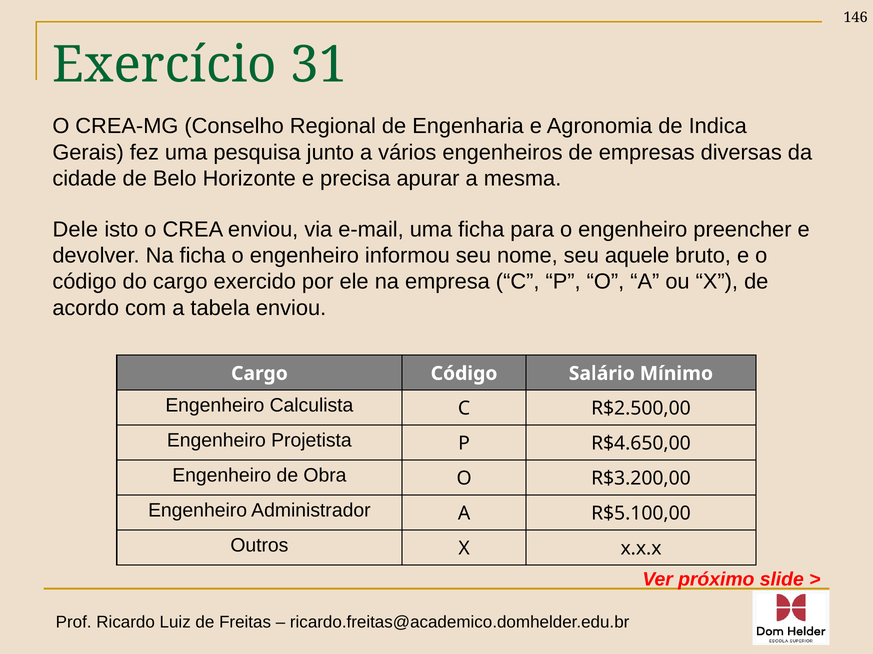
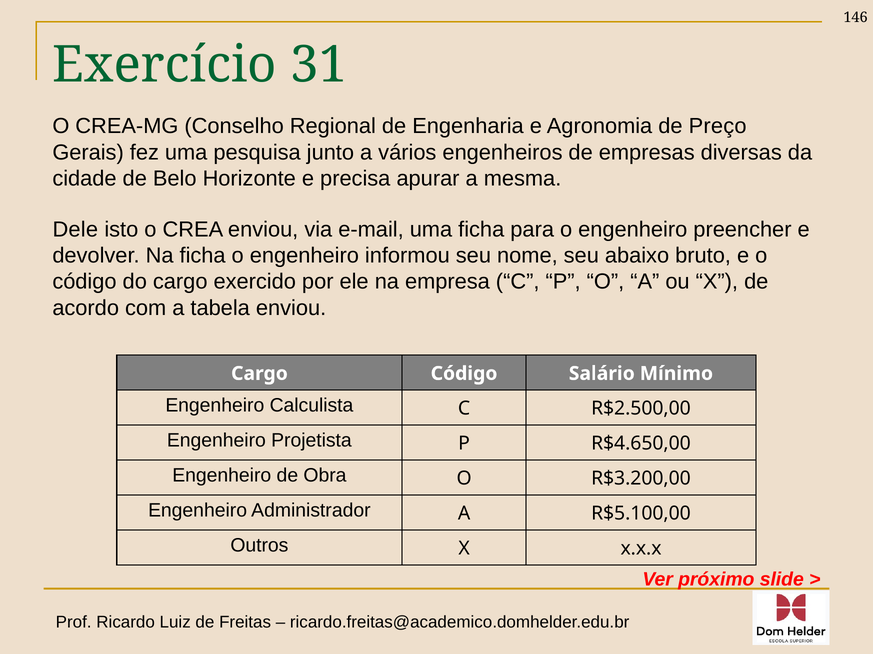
Indica: Indica -> Preço
aquele: aquele -> abaixo
